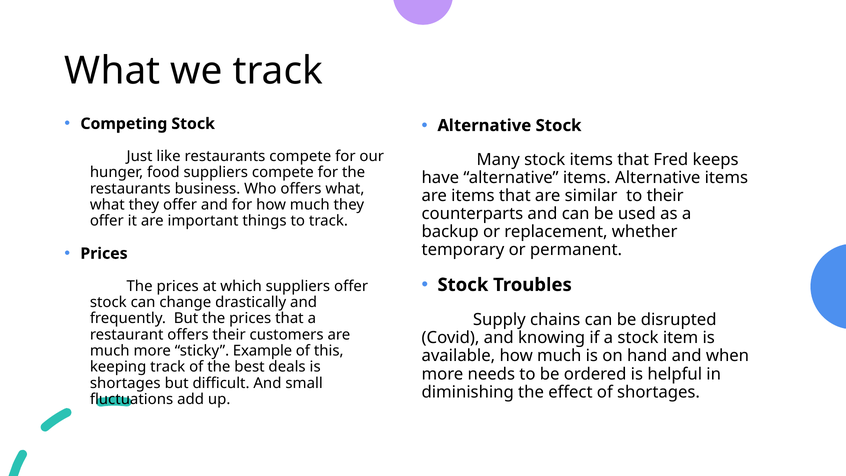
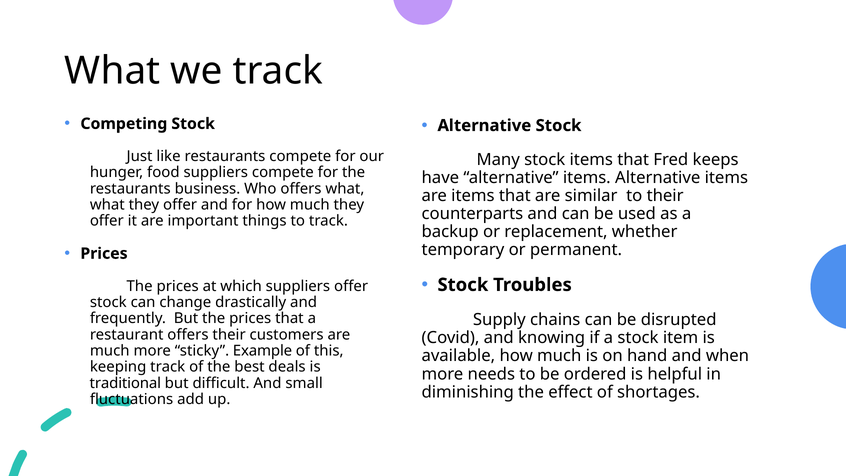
shortages at (125, 383): shortages -> traditional
